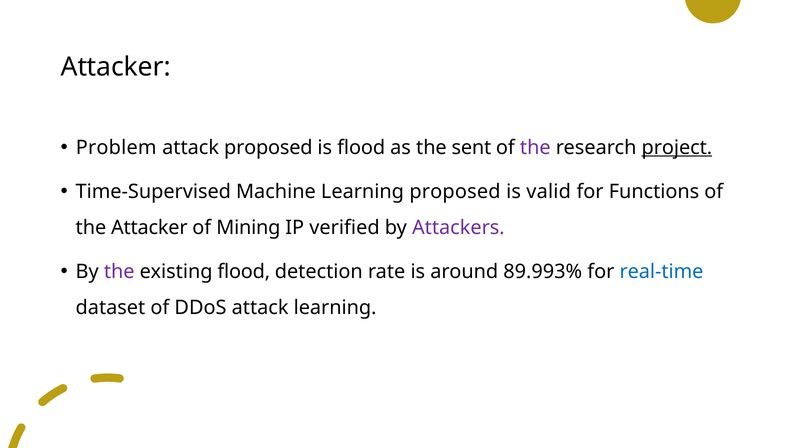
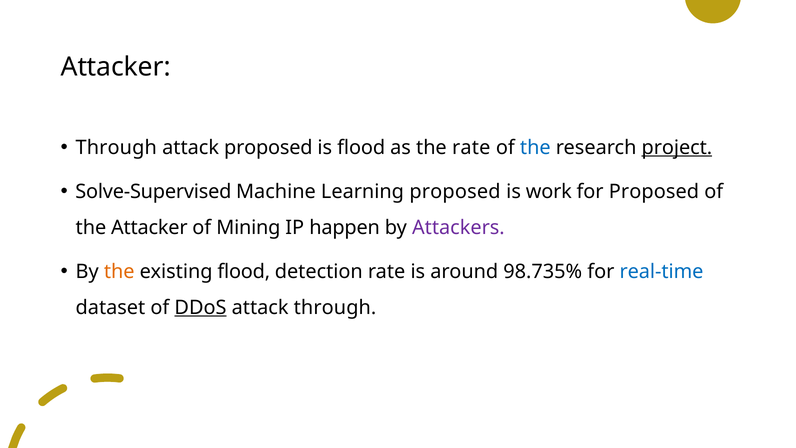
Problem at (116, 147): Problem -> Through
the sent: sent -> rate
the at (535, 147) colour: purple -> blue
Time-Supervised: Time-Supervised -> Solve-Supervised
valid: valid -> work
for Functions: Functions -> Proposed
verified: verified -> happen
the at (119, 272) colour: purple -> orange
89.993%: 89.993% -> 98.735%
DDoS underline: none -> present
attack learning: learning -> through
